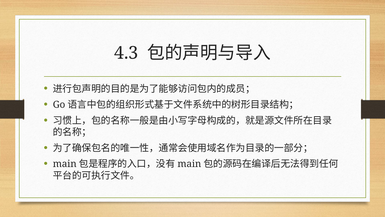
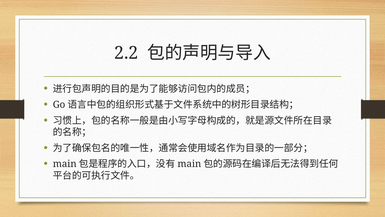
4.3: 4.3 -> 2.2
